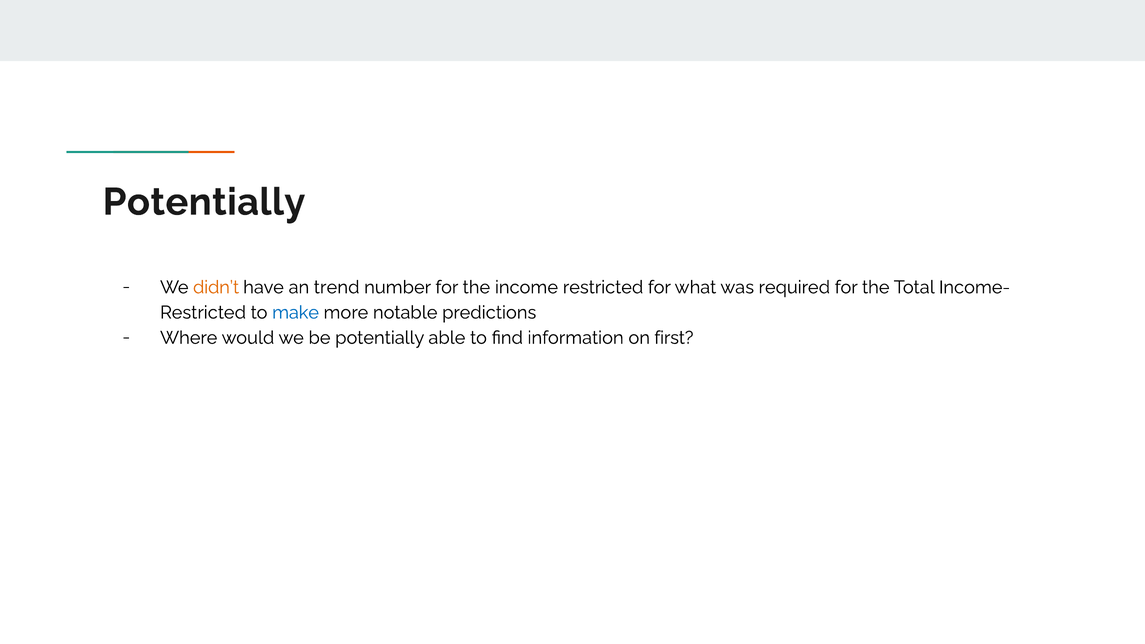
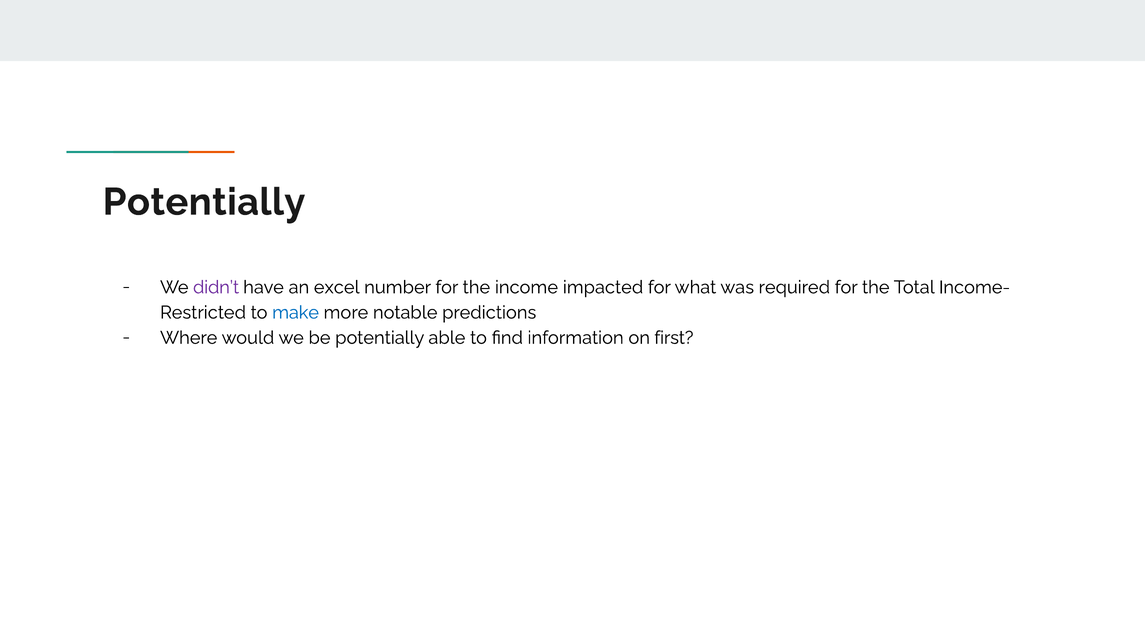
didn’t colour: orange -> purple
trend: trend -> excel
income restricted: restricted -> impacted
